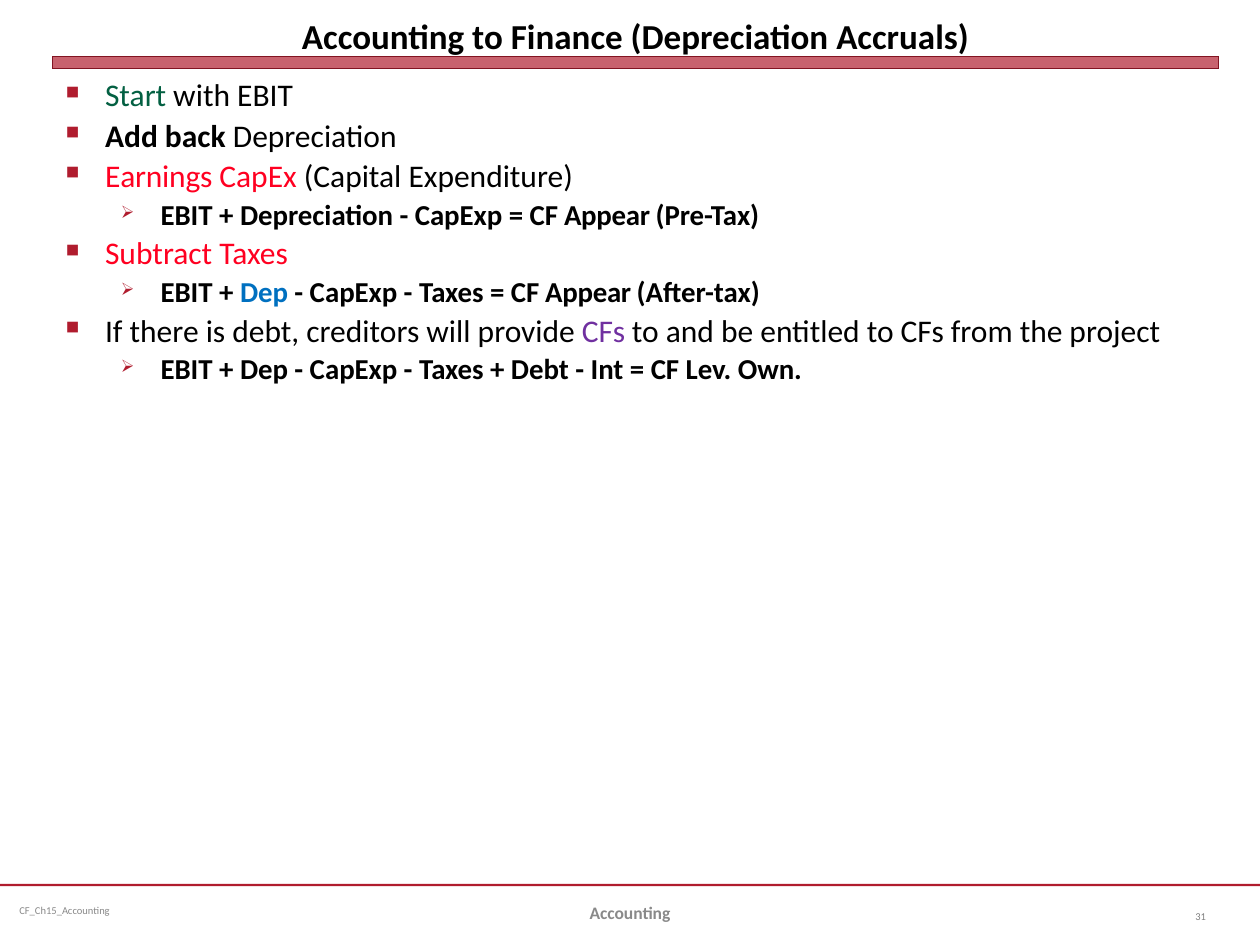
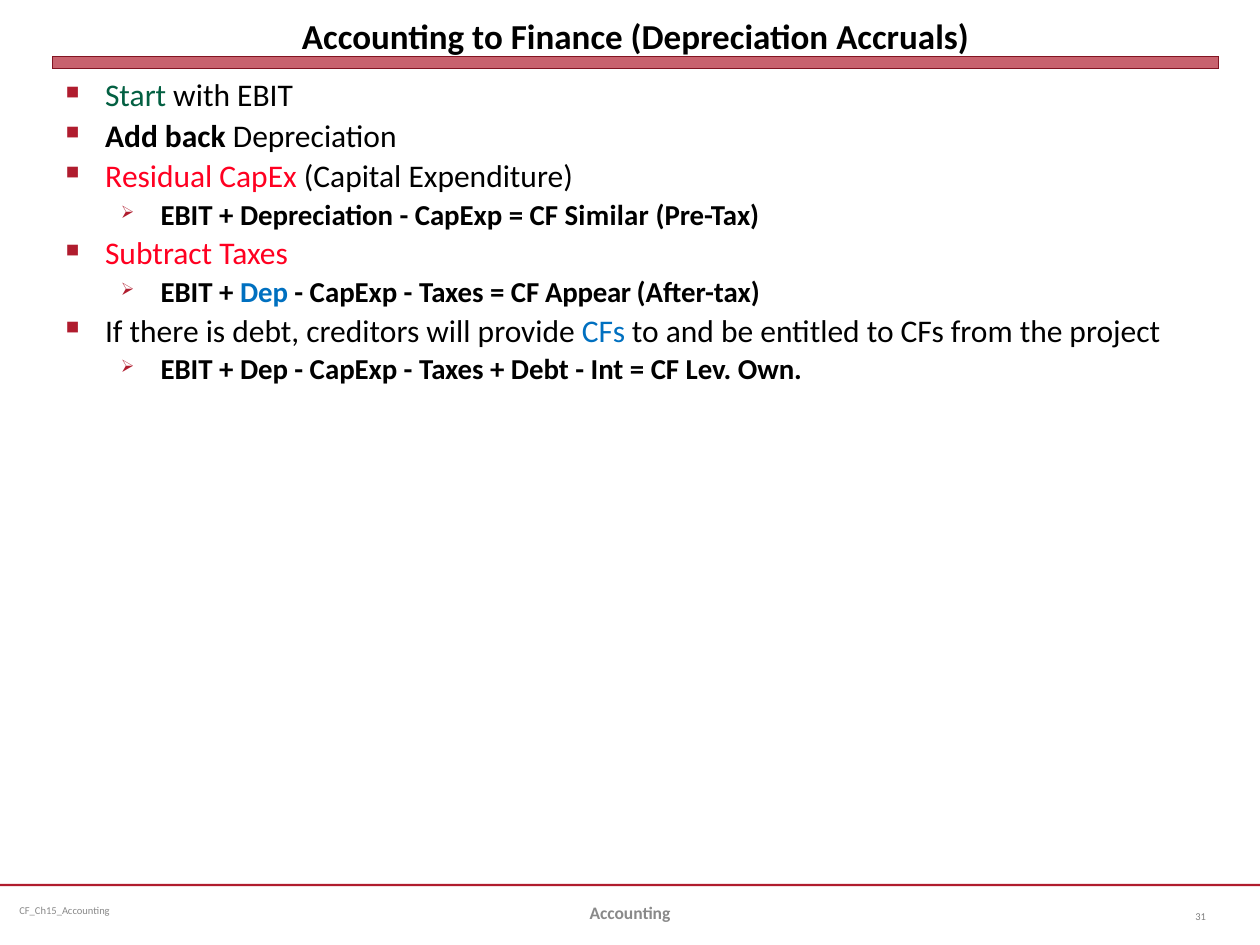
Earnings: Earnings -> Residual
Appear at (607, 216): Appear -> Similar
CFs at (604, 332) colour: purple -> blue
